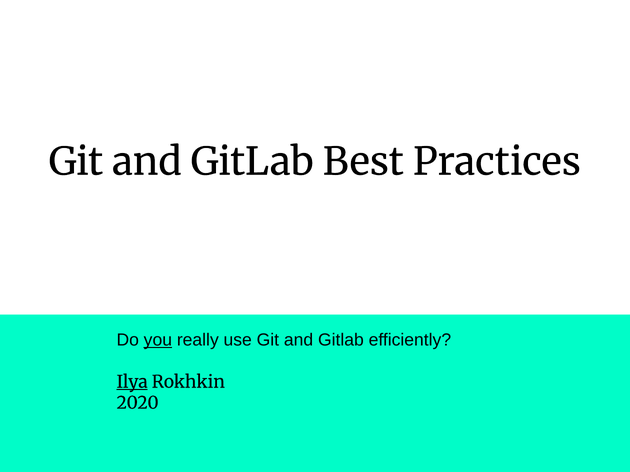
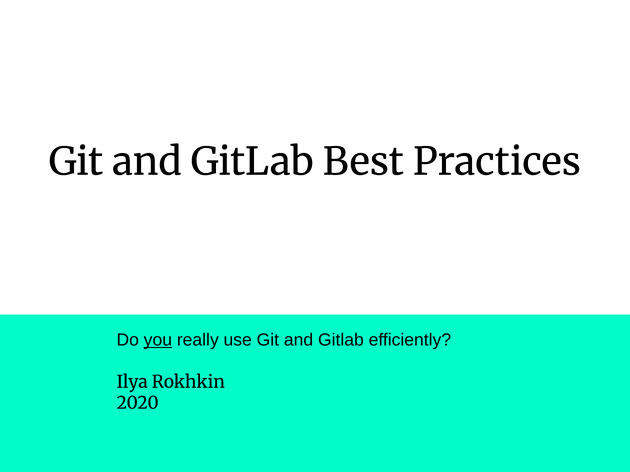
Ilya underline: present -> none
